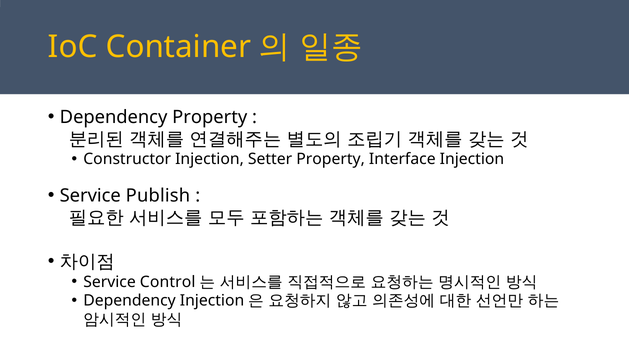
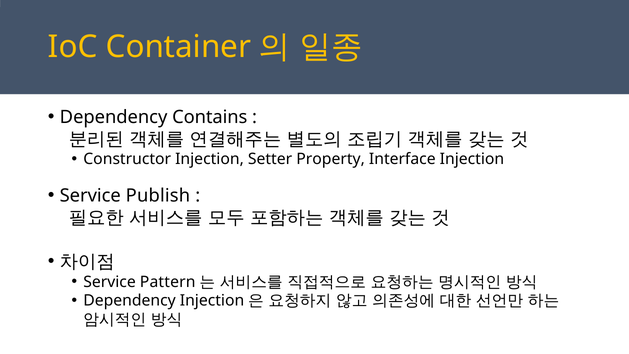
Dependency Property: Property -> Contains
Control: Control -> Pattern
